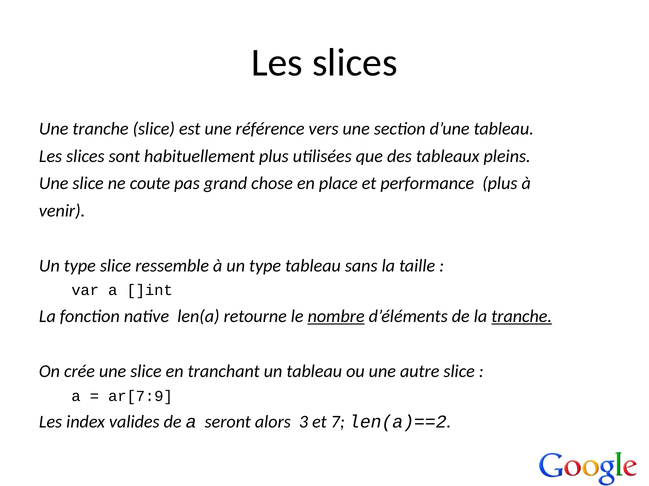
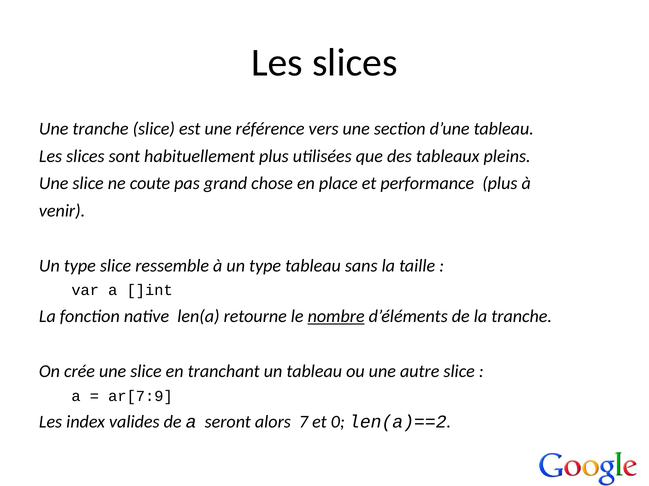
tranche at (522, 317) underline: present -> none
3: 3 -> 7
7: 7 -> 0
